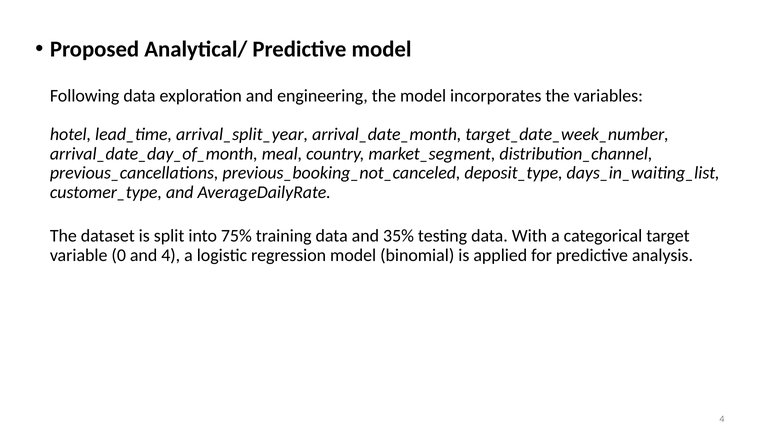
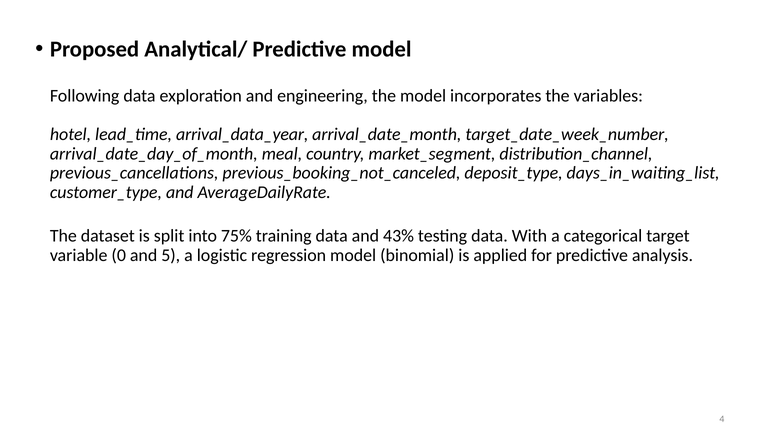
arrival_split_year: arrival_split_year -> arrival_data_year
35%: 35% -> 43%
and 4: 4 -> 5
